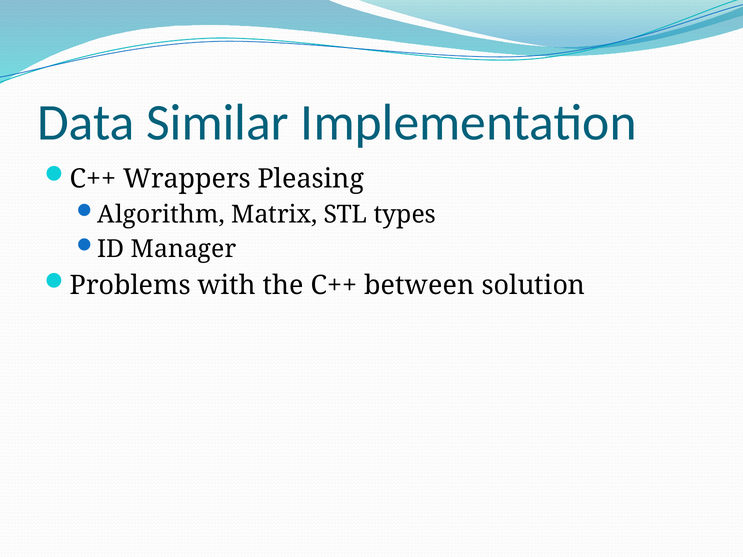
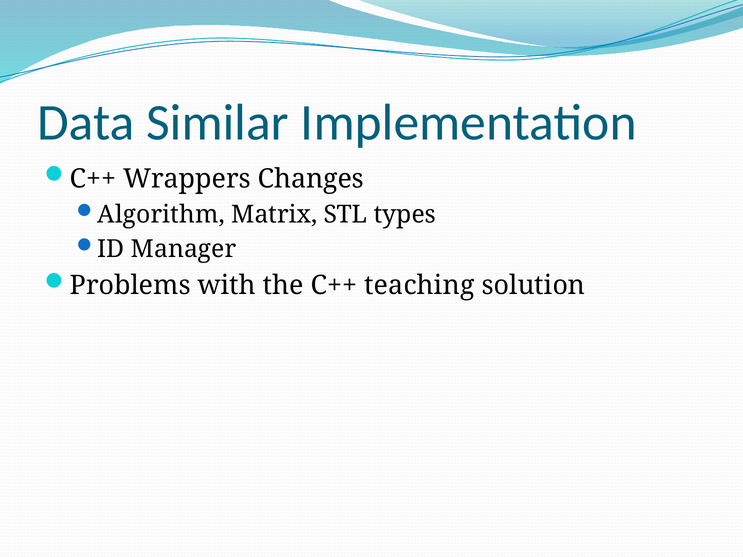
Pleasing: Pleasing -> Changes
between: between -> teaching
